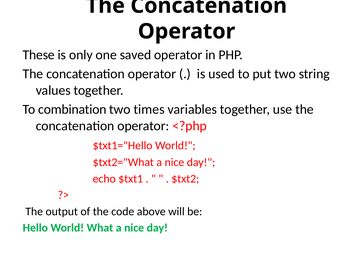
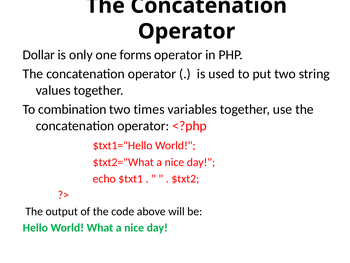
These: These -> Dollar
saved: saved -> forms
